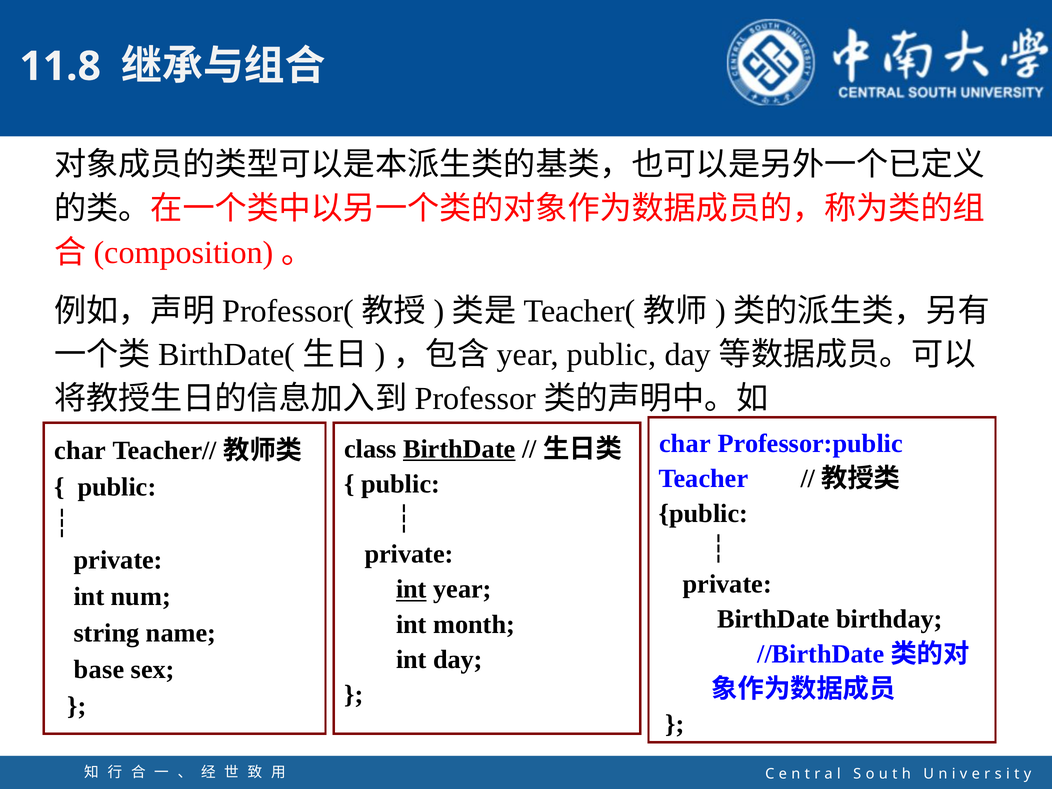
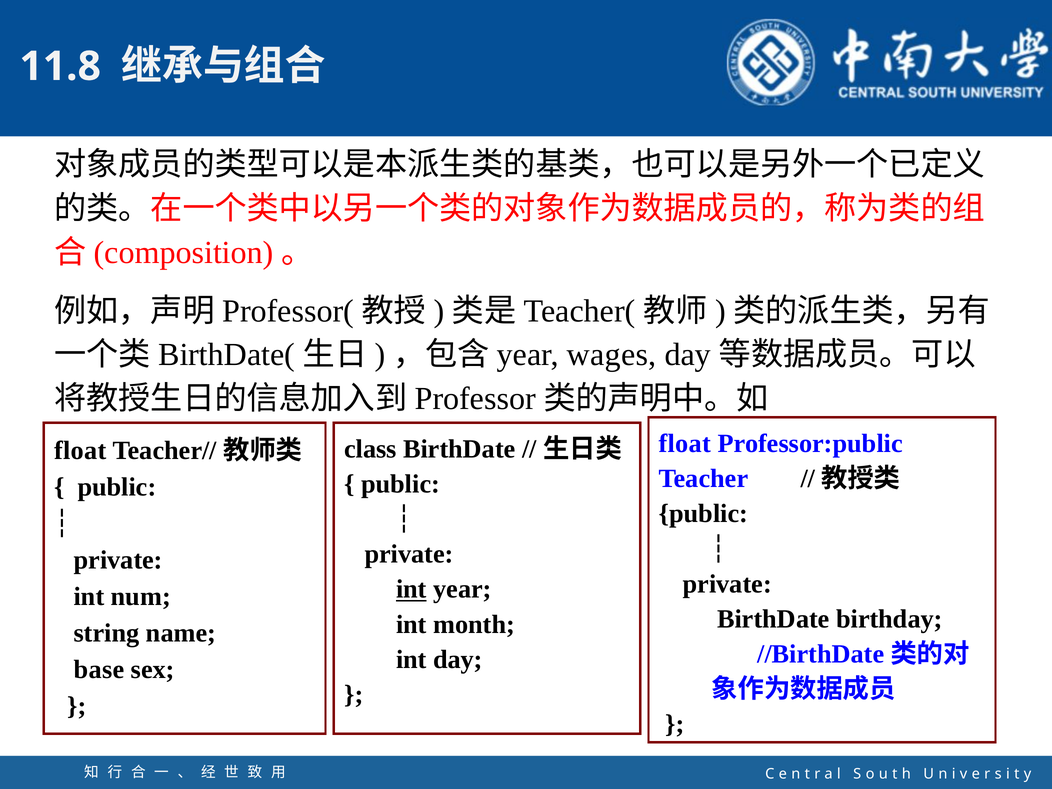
public at (612, 355): public -> wages
char at (685, 444): char -> float
BirthDate at (459, 449) underline: present -> none
char at (80, 450): char -> float
